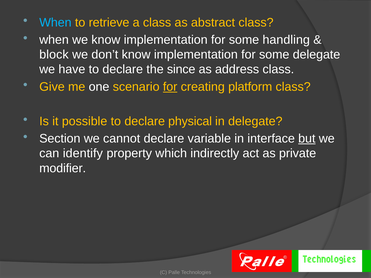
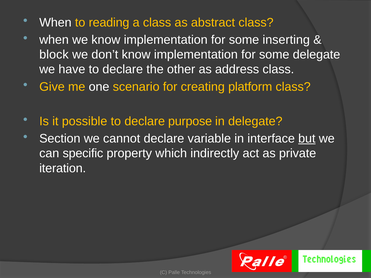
When at (55, 22) colour: light blue -> white
retrieve: retrieve -> reading
handling: handling -> inserting
since: since -> other
for at (170, 87) underline: present -> none
physical: physical -> purpose
identify: identify -> specific
modifier: modifier -> iteration
